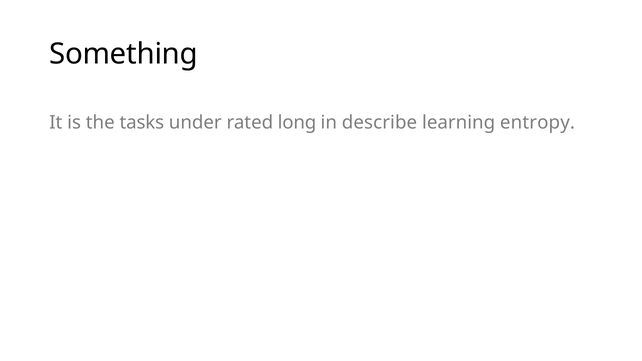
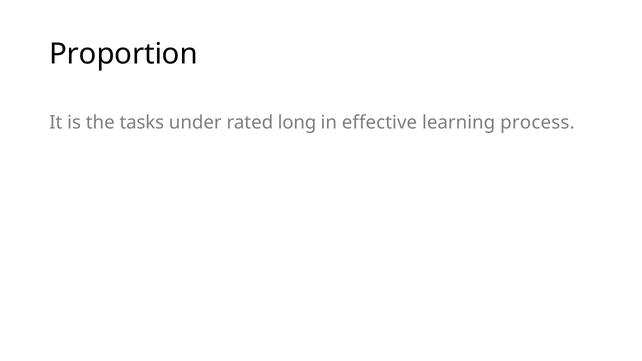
Something: Something -> Proportion
describe: describe -> effective
entropy: entropy -> process
